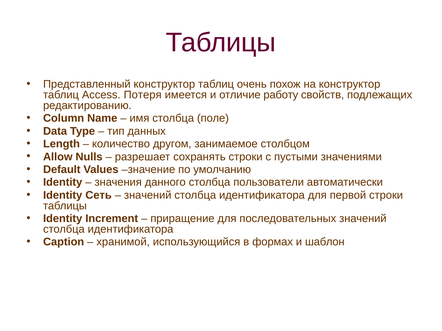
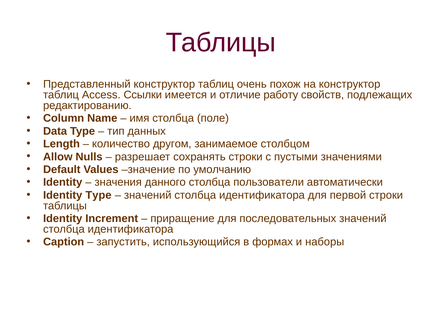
Потеря: Потеря -> Ссылки
Identity Сеть: Сеть -> Type
хранимой: хранимой -> запустить
шаблон: шаблон -> наборы
